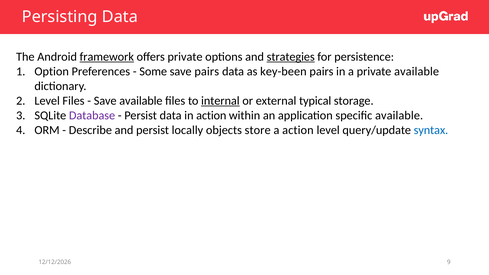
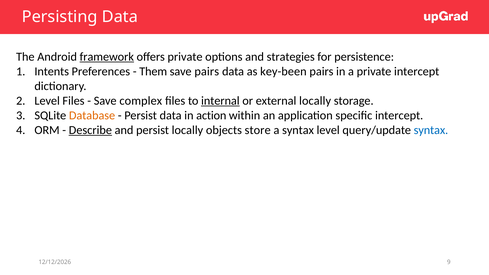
strategies underline: present -> none
Option: Option -> Intents
Some: Some -> Them
private available: available -> intercept
Save available: available -> complex
external typical: typical -> locally
Database colour: purple -> orange
specific available: available -> intercept
Describe underline: none -> present
a action: action -> syntax
